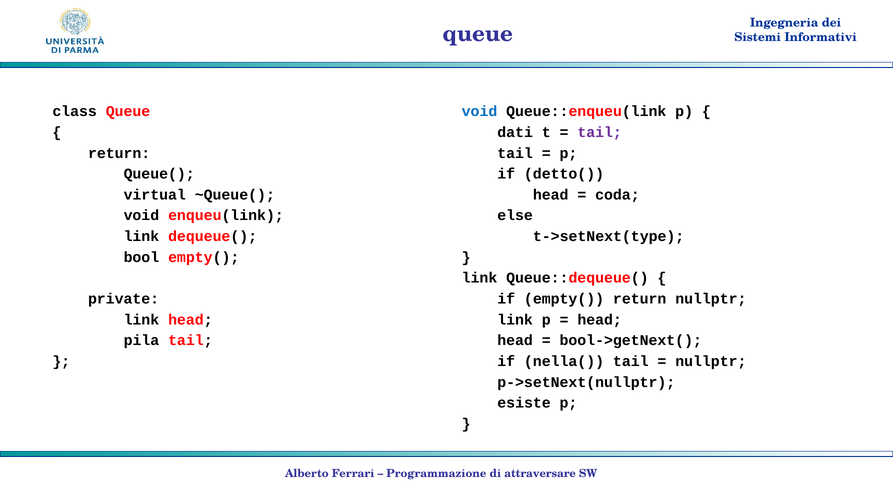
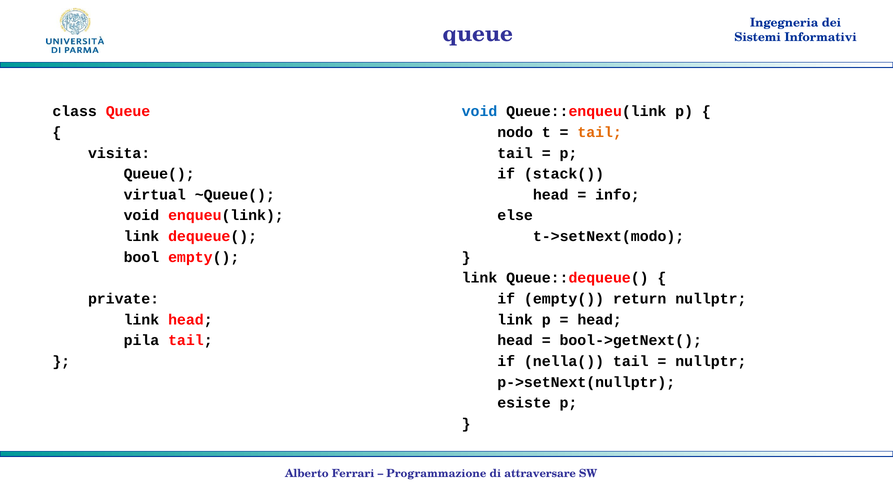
dati: dati -> nodo
tail at (600, 132) colour: purple -> orange
return at (119, 153): return -> visita
detto(: detto( -> stack(
coda: coda -> info
t->setNext(type: t->setNext(type -> t->setNext(modo
